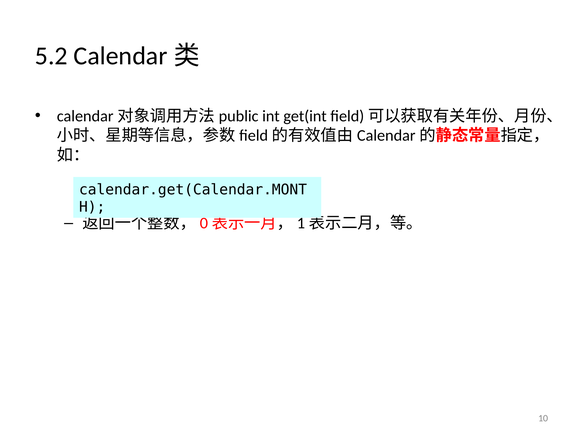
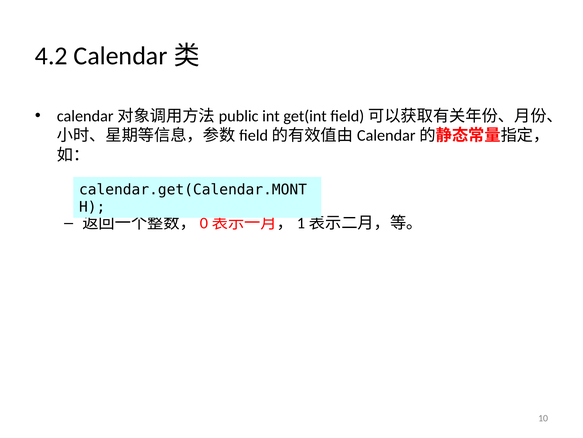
5.2: 5.2 -> 4.2
